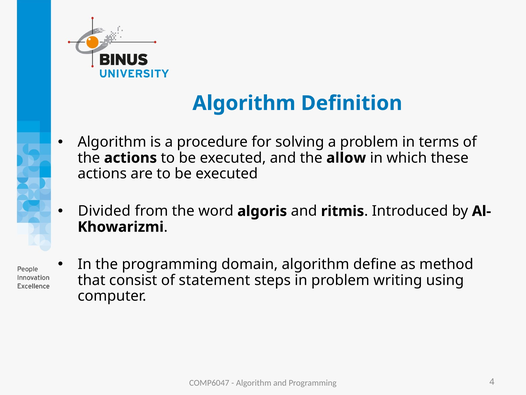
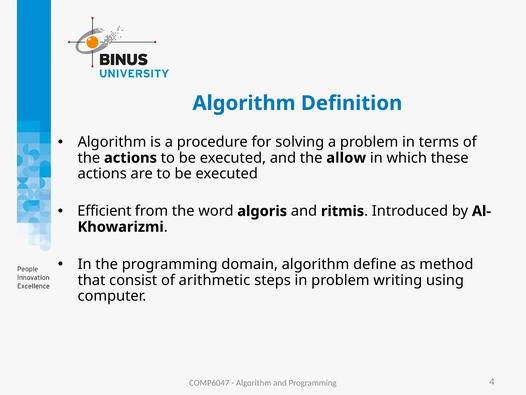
Divided: Divided -> Efficient
statement: statement -> arithmetic
